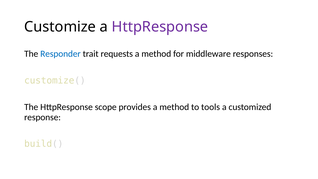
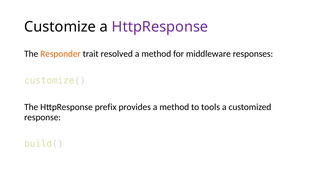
Responder colour: blue -> orange
requests: requests -> resolved
scope: scope -> prefix
